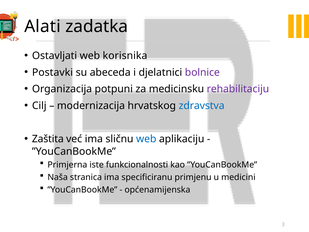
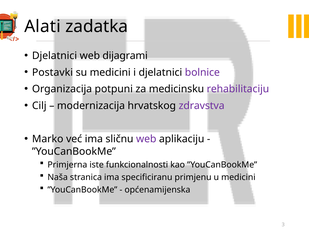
Ostavljati at (55, 56): Ostavljati -> Djelatnici
korisnika: korisnika -> dijagrami
su abeceda: abeceda -> medicini
zdravstva colour: blue -> purple
Zaštita: Zaštita -> Marko
web at (146, 139) colour: blue -> purple
